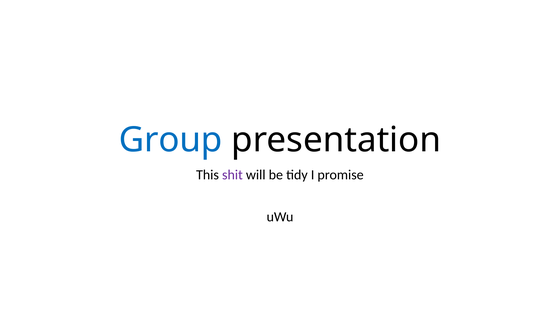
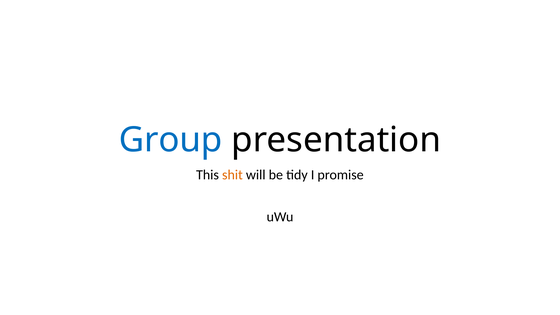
shit colour: purple -> orange
